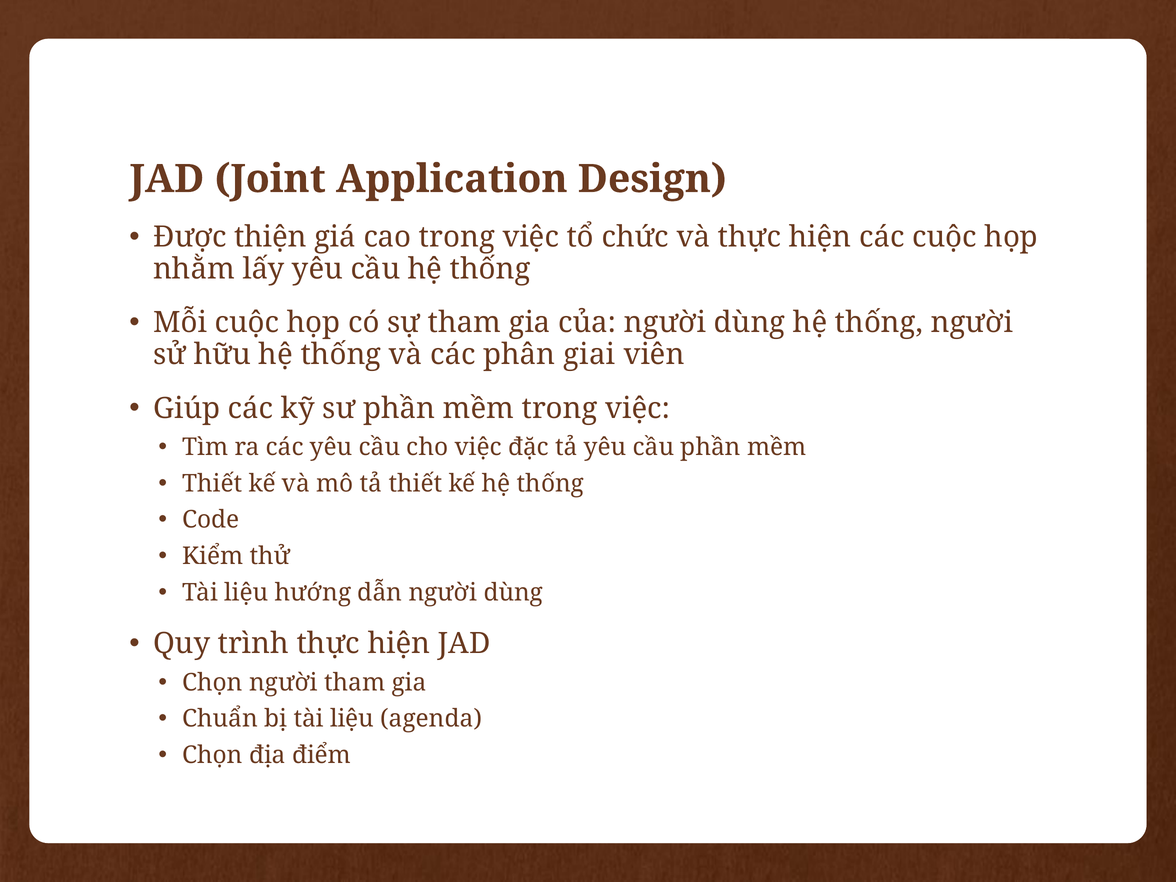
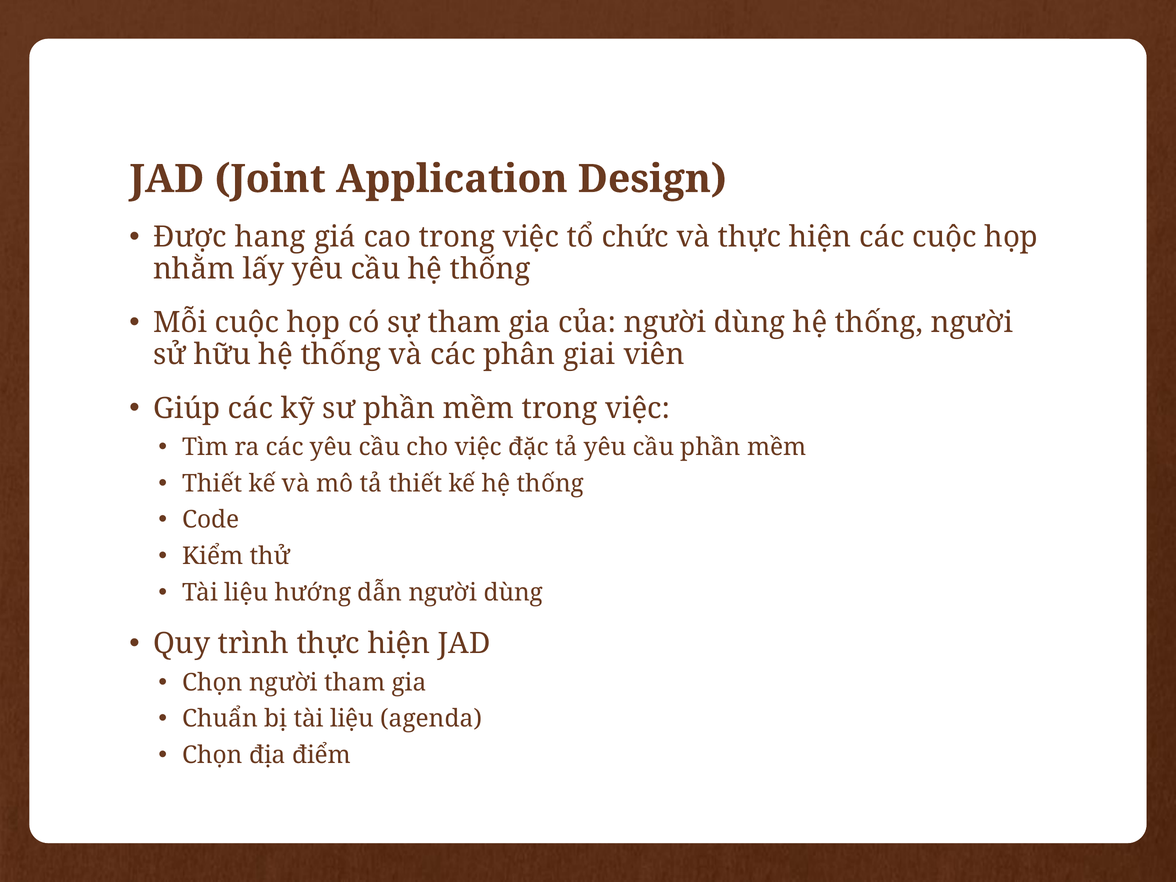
thiện: thiện -> hang
